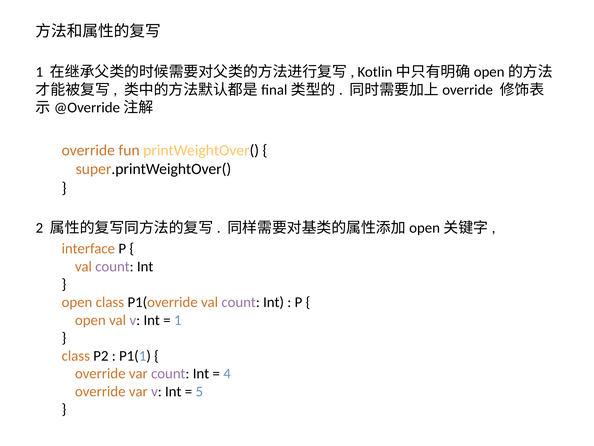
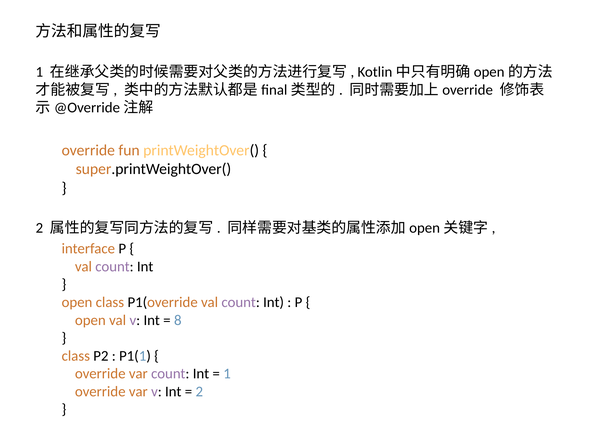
1 at (178, 320): 1 -> 8
4 at (227, 373): 4 -> 1
5 at (199, 391): 5 -> 2
